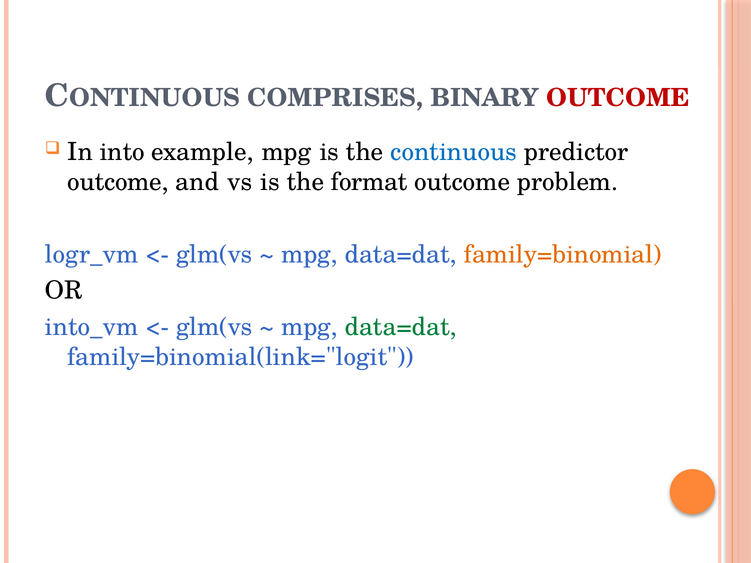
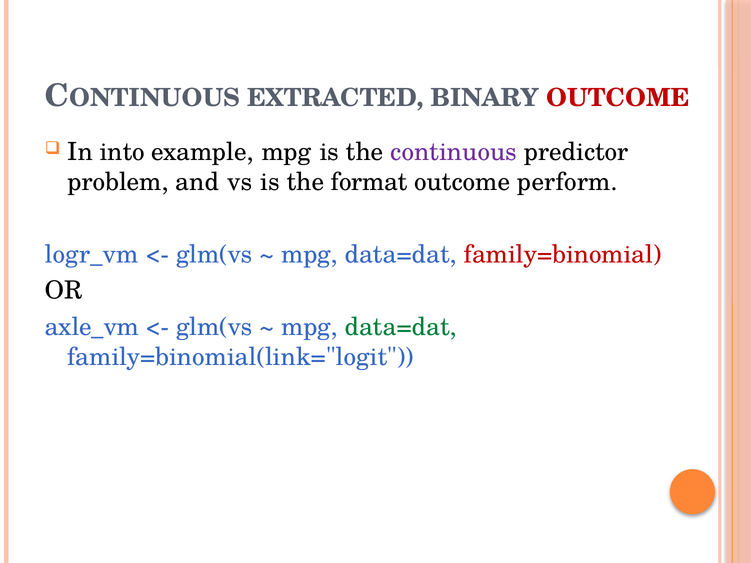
COMPRISES: COMPRISES -> EXTRACTED
continuous colour: blue -> purple
outcome at (118, 182): outcome -> problem
problem: problem -> perform
family=binomial colour: orange -> red
into_vm: into_vm -> axle_vm
